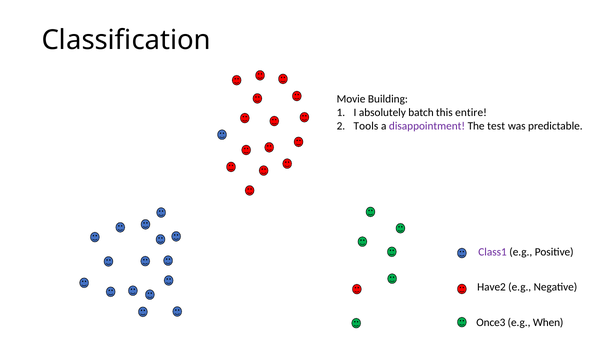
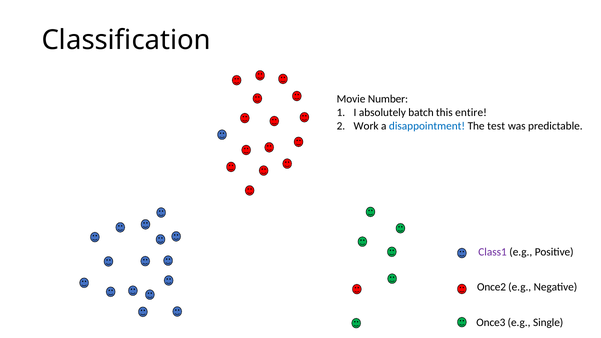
Building: Building -> Number
Tools: Tools -> Work
disappointment colour: purple -> blue
Have2: Have2 -> Once2
When: When -> Single
